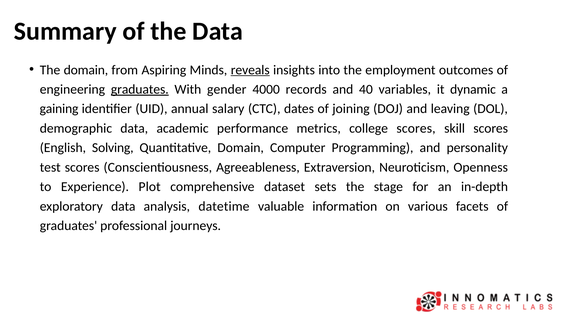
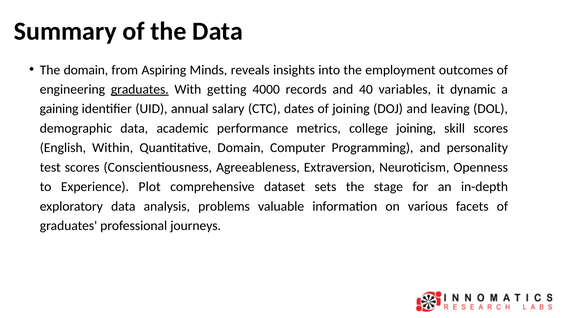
reveals underline: present -> none
gender: gender -> getting
college scores: scores -> joining
Solving: Solving -> Within
datetime: datetime -> problems
